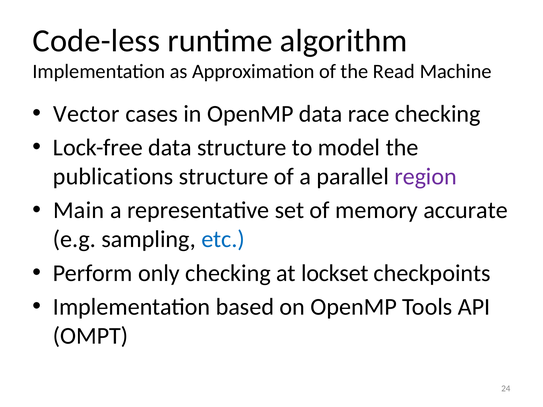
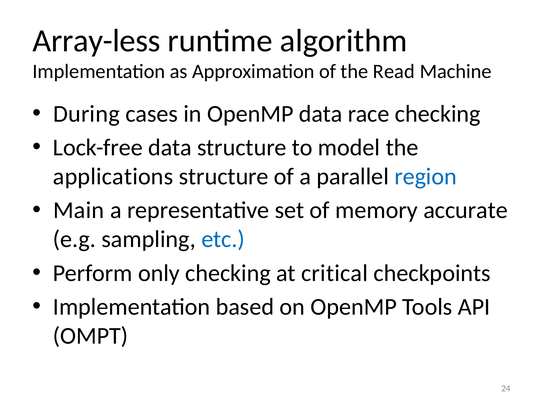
Code-less: Code-less -> Array-less
Vector: Vector -> During
publications: publications -> applications
region colour: purple -> blue
lockset: lockset -> critical
